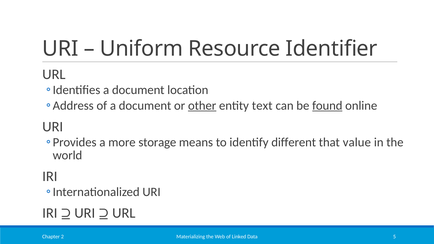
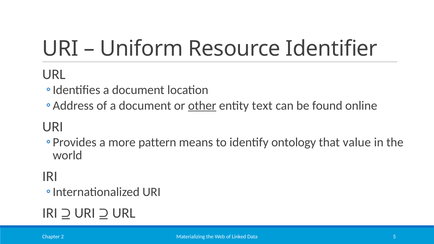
found underline: present -> none
storage: storage -> pattern
different: different -> ontology
